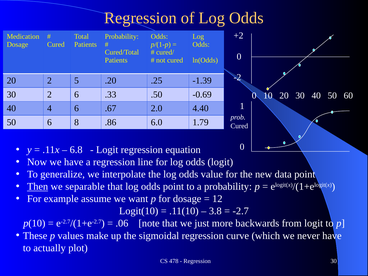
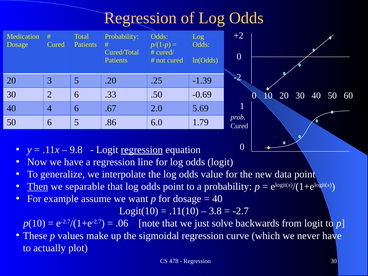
20 2: 2 -> 3
4.40: 4.40 -> 5.69
6 8: 8 -> 5
6.8: 6.8 -> 9.8
regression at (142, 150) underline: none -> present
12 at (217, 199): 12 -> 40
more: more -> solve
